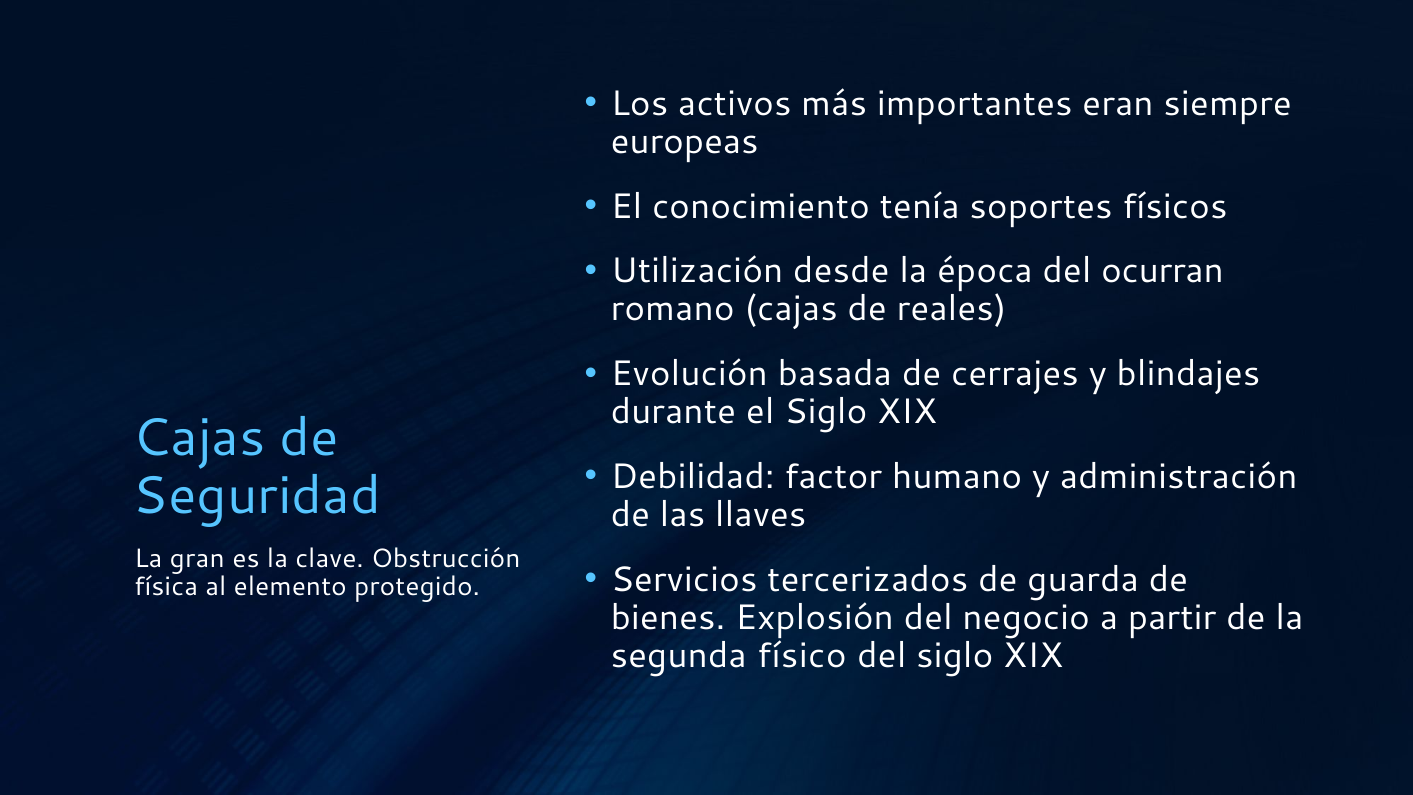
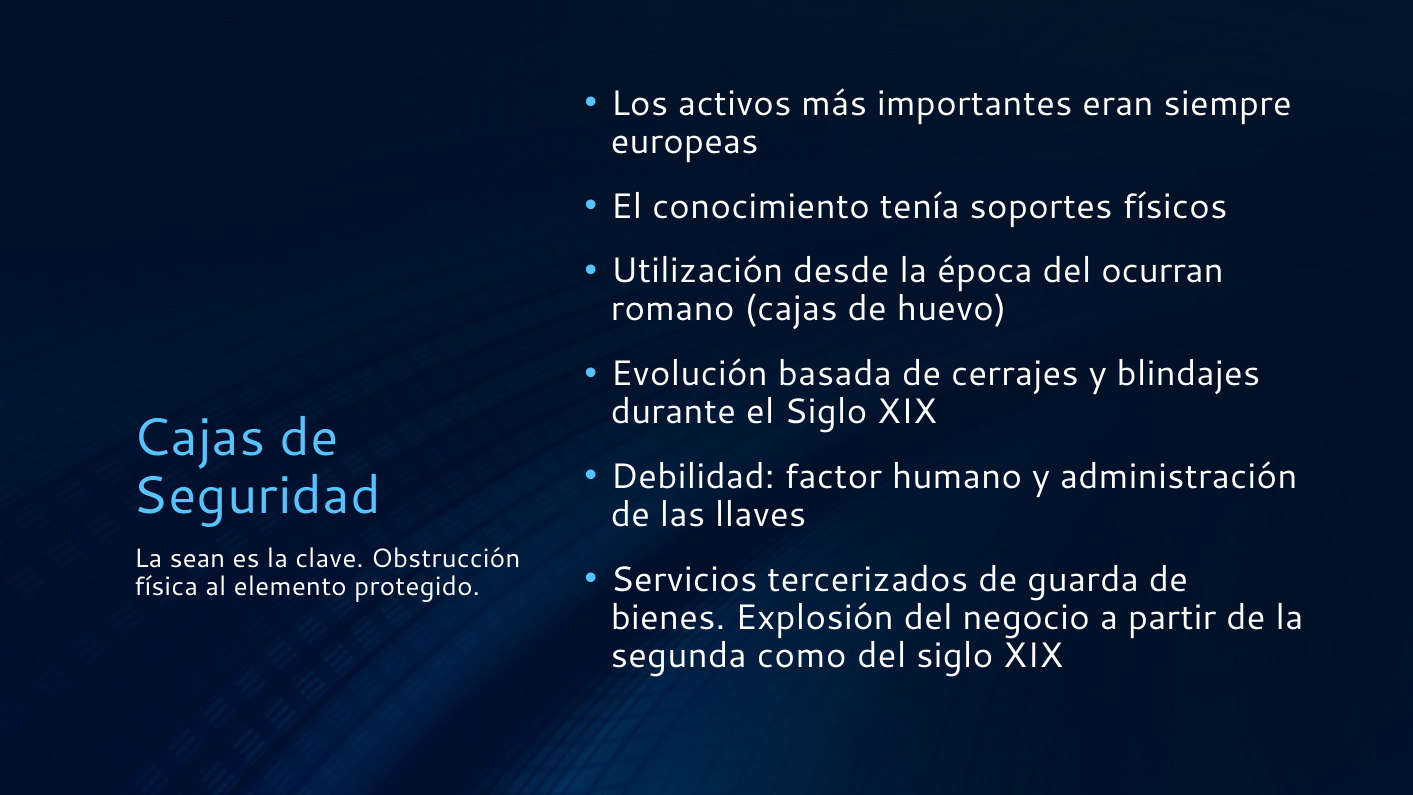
reales: reales -> huevo
gran: gran -> sean
físico: físico -> como
